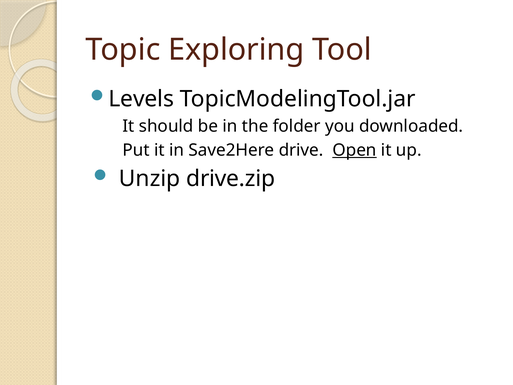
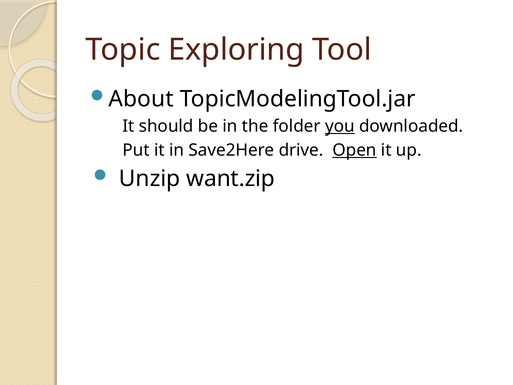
Levels: Levels -> About
you underline: none -> present
drive.zip: drive.zip -> want.zip
